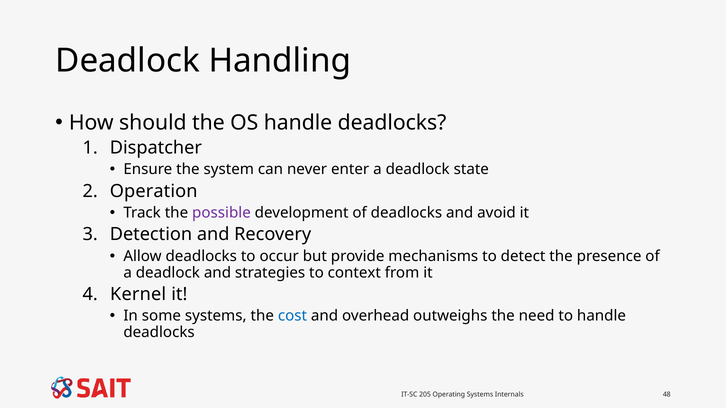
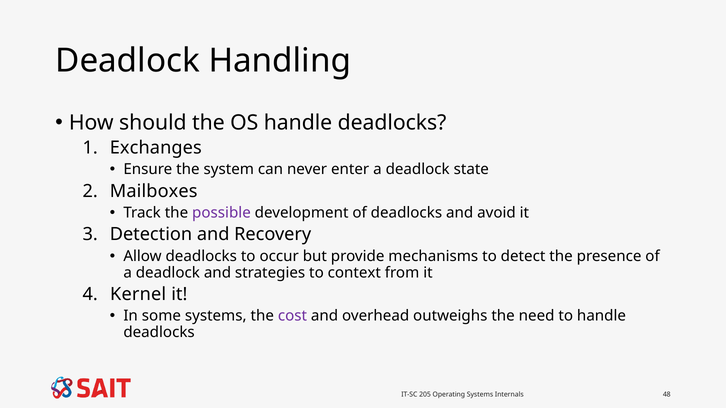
Dispatcher: Dispatcher -> Exchanges
Operation: Operation -> Mailboxes
cost colour: blue -> purple
